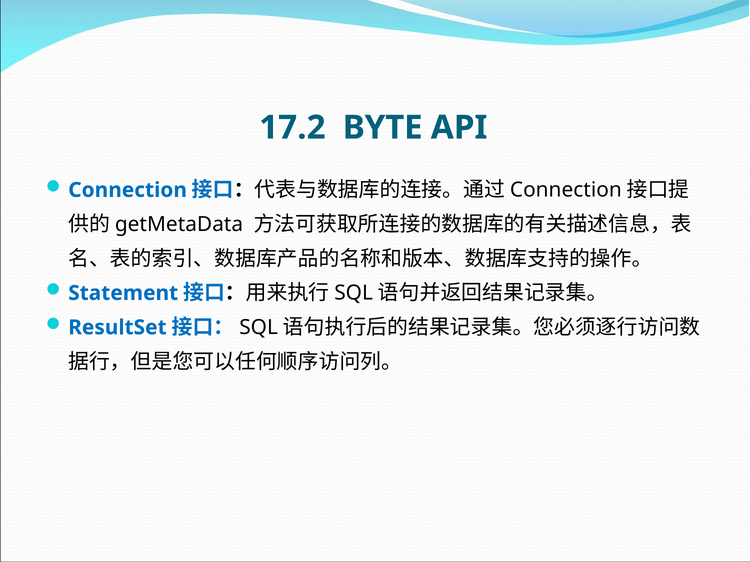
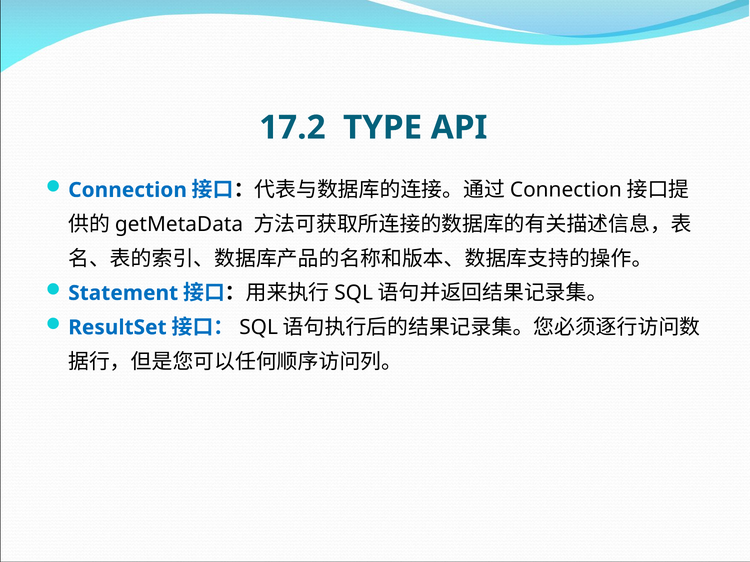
BYTE: BYTE -> TYPE
